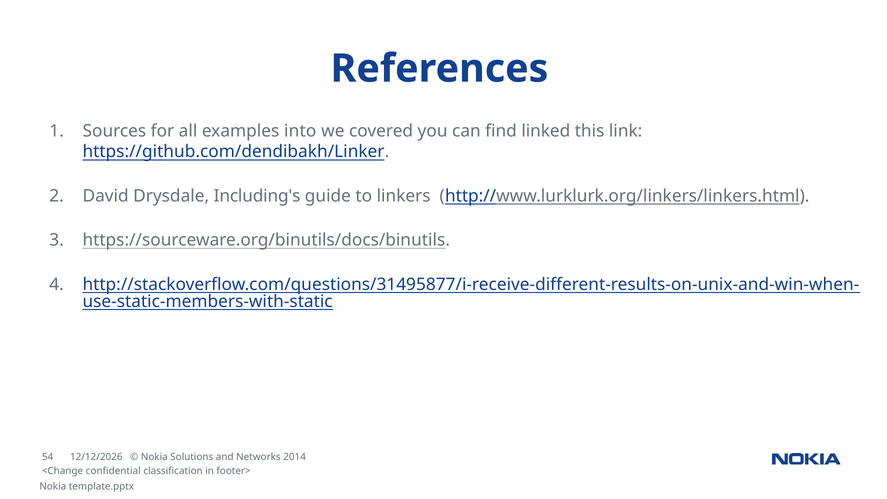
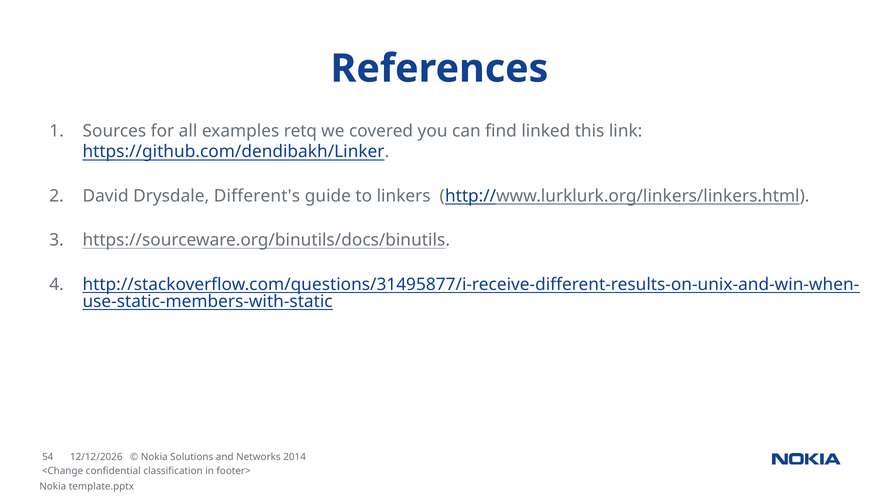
into: into -> retq
Including's: Including's -> Different's
